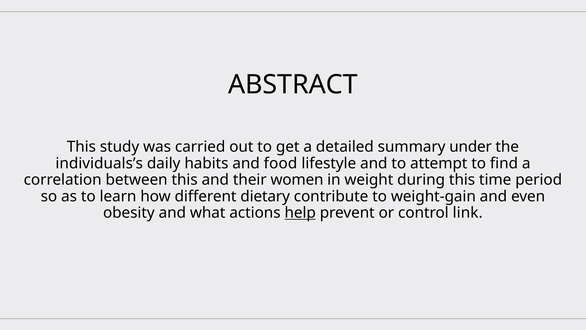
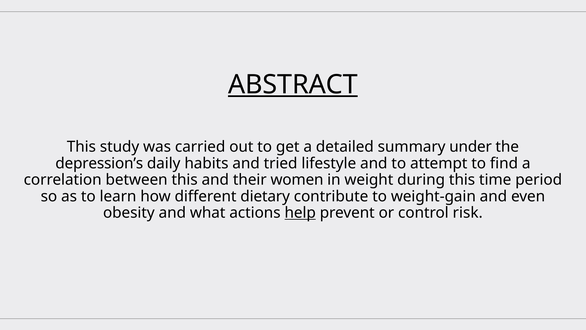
ABSTRACT underline: none -> present
individuals’s: individuals’s -> depression’s
food: food -> tried
link: link -> risk
